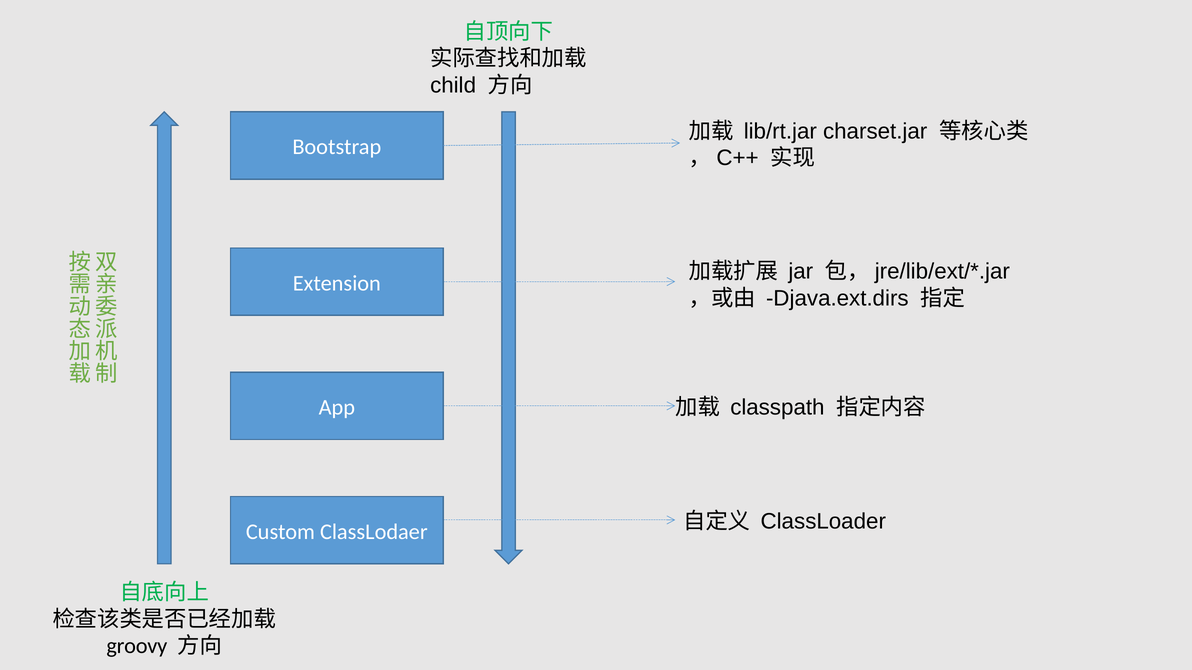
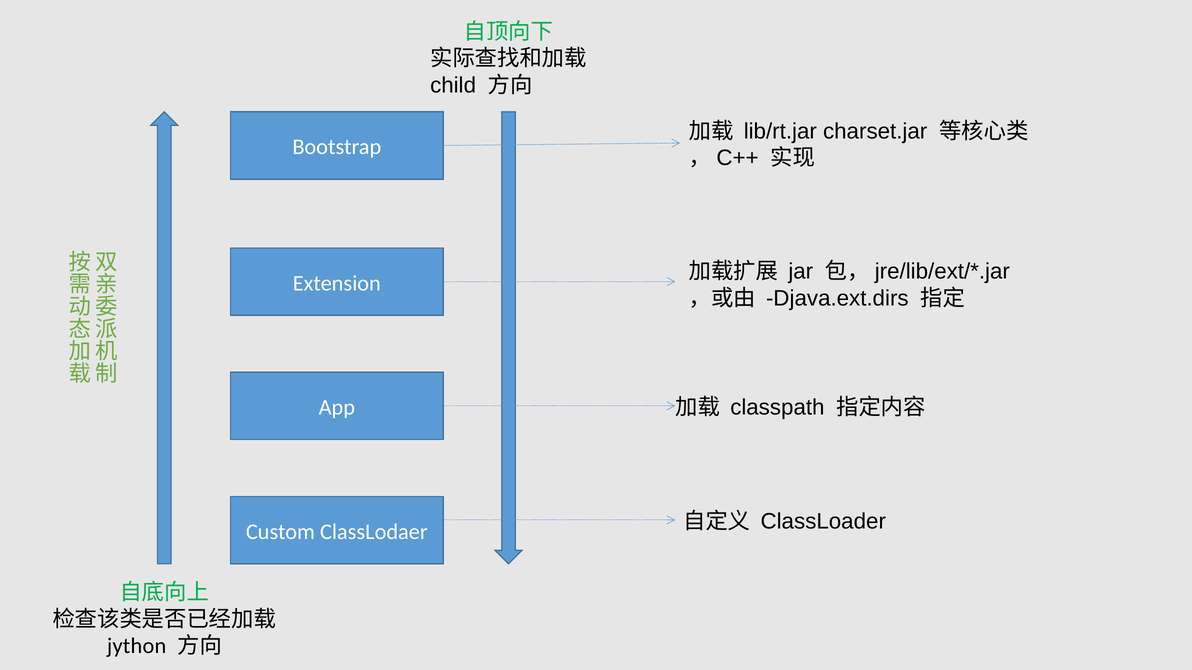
groovy: groovy -> jython
